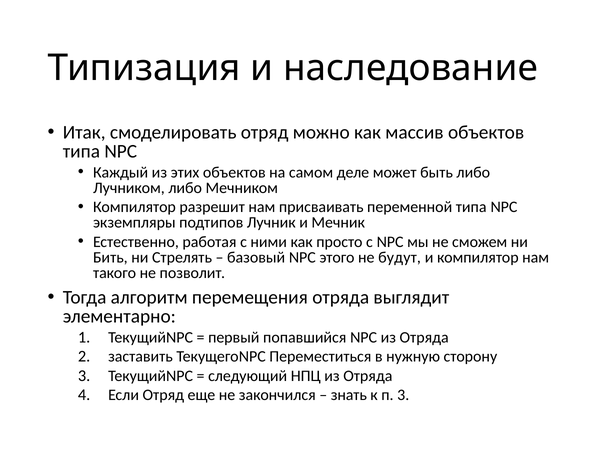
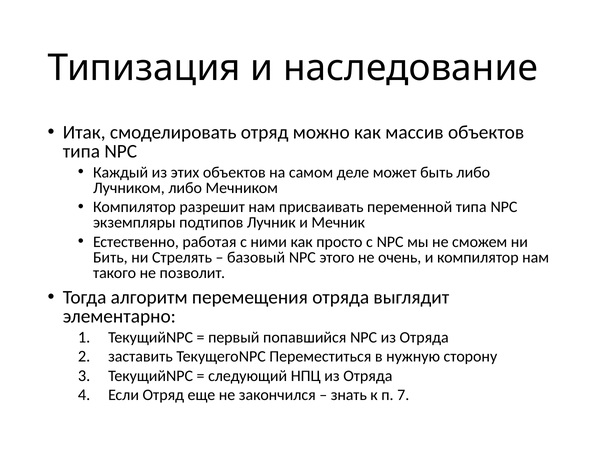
будут: будут -> очень
п 3: 3 -> 7
